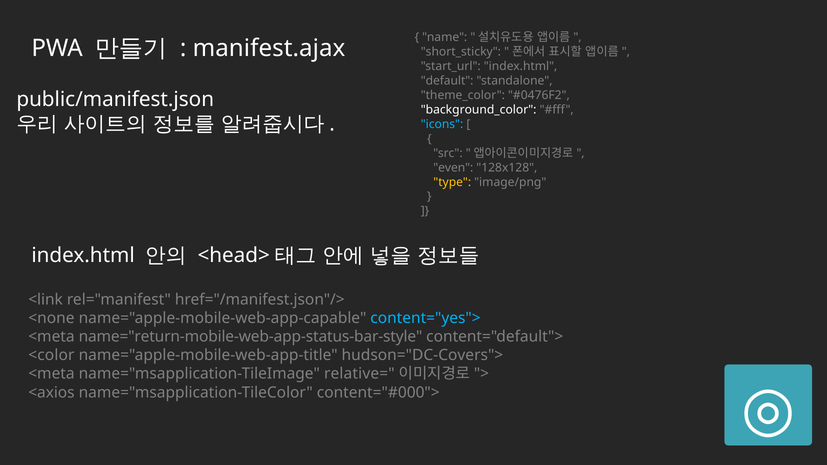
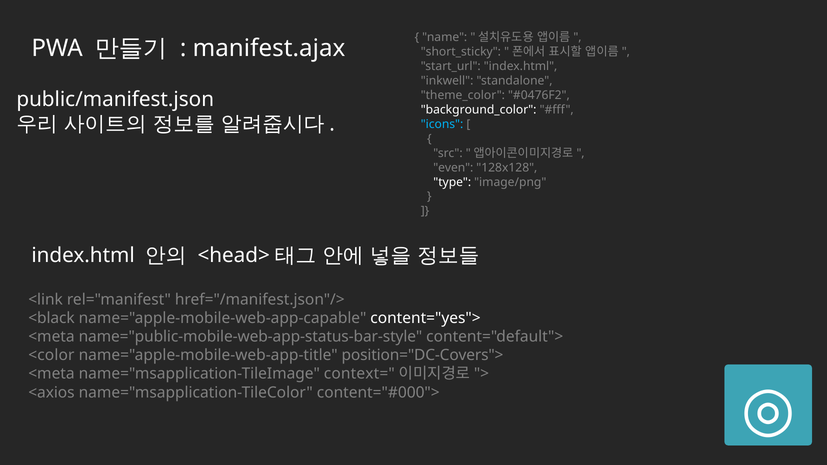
default: default -> inkwell
type colour: yellow -> white
<none: <none -> <black
content="yes"> colour: light blue -> white
name="return-mobile-web-app-status-bar-style: name="return-mobile-web-app-status-bar-style -> name="public-mobile-web-app-status-bar-style
hudson="DC-Covers">: hudson="DC-Covers"> -> position="DC-Covers">
relative=: relative= -> context=
